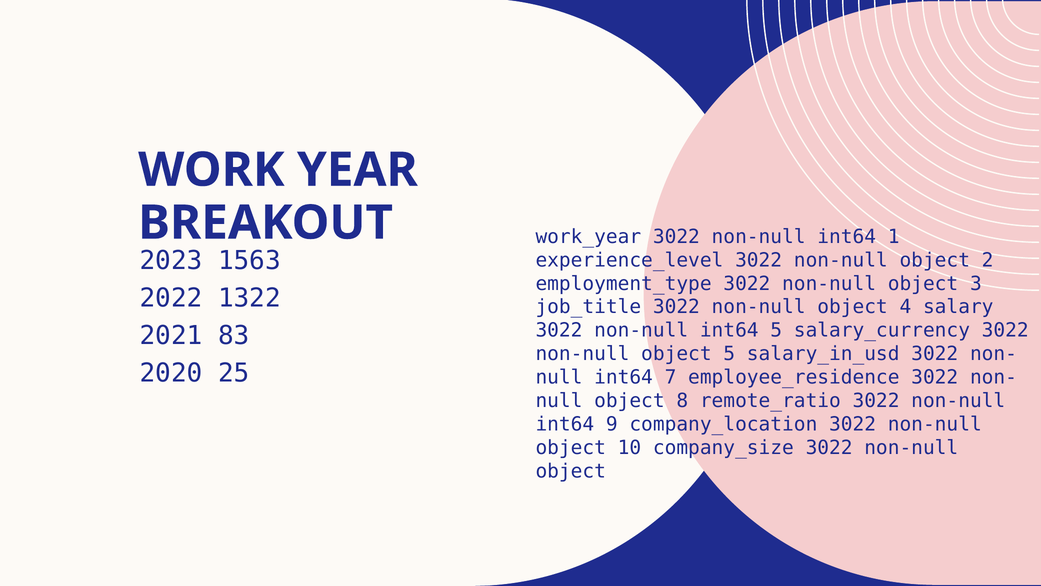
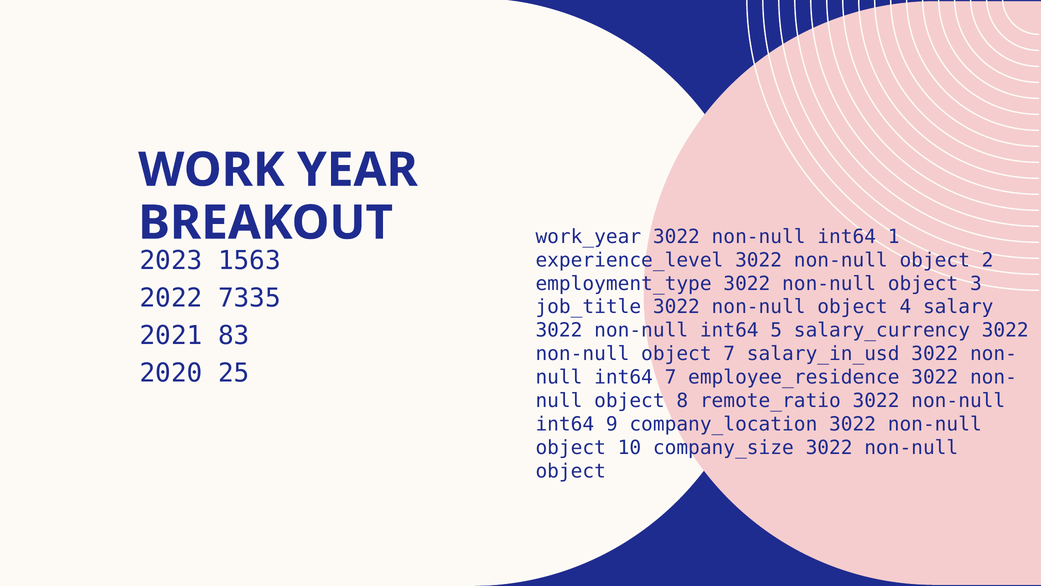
1322: 1322 -> 7335
object 5: 5 -> 7
